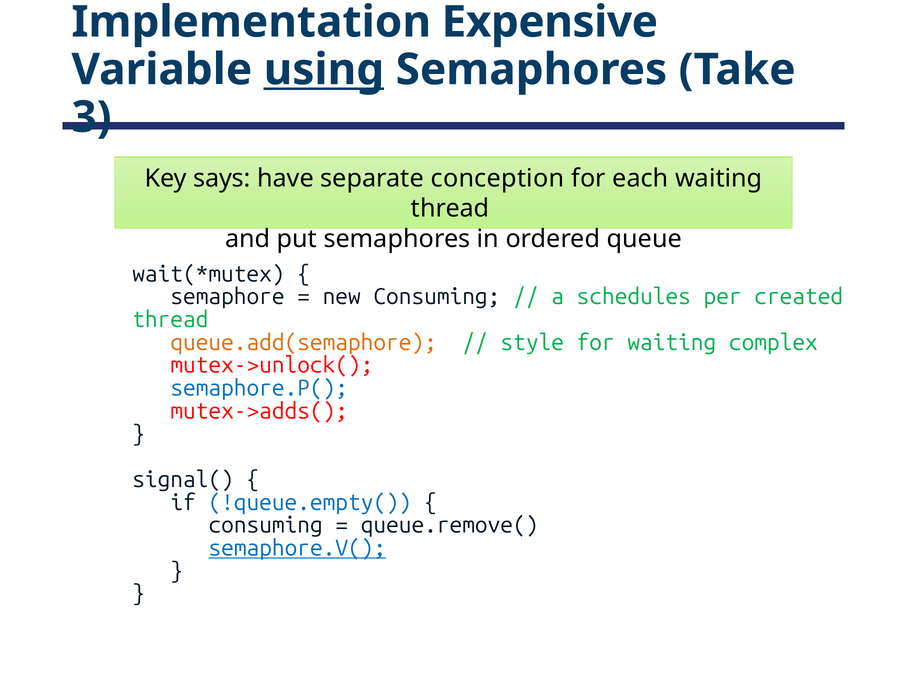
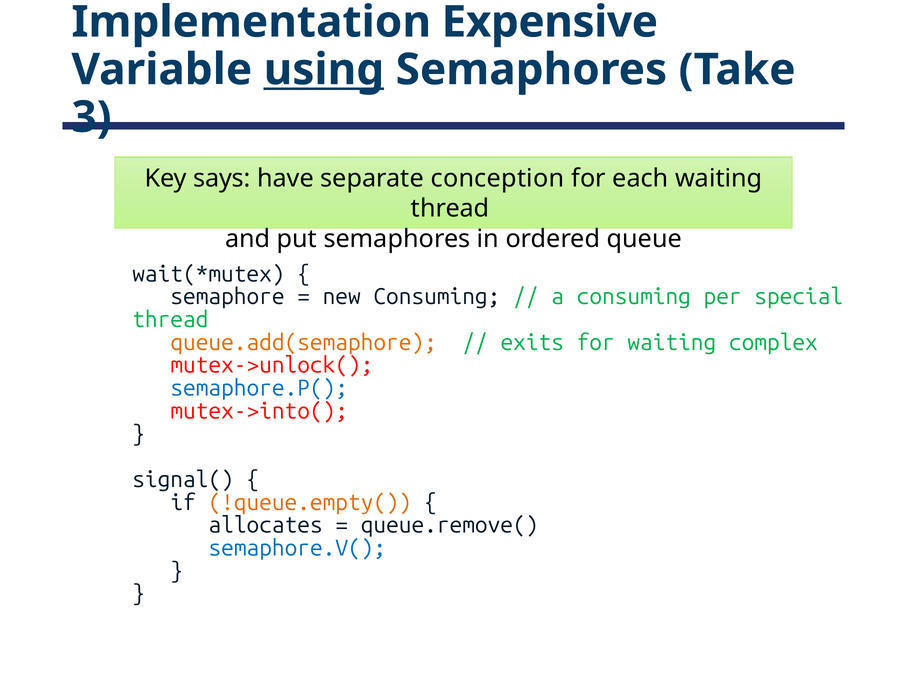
a schedules: schedules -> consuming
created: created -> special
style: style -> exits
mutex->adds(: mutex->adds( -> mutex->into(
!queue.empty( colour: blue -> orange
consuming at (266, 526): consuming -> allocates
semaphore.V( underline: present -> none
